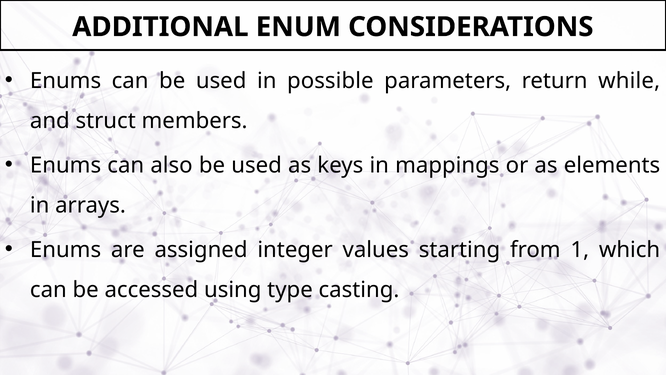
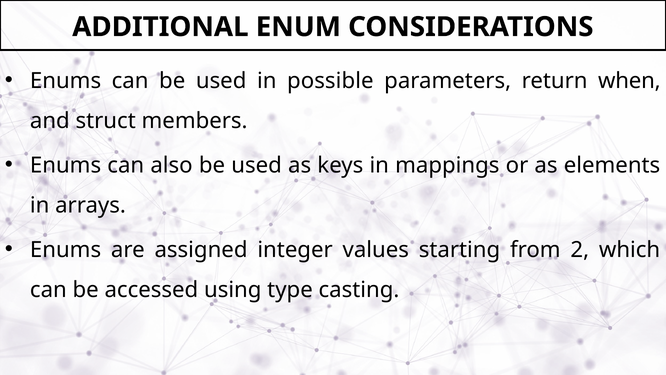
while: while -> when
1: 1 -> 2
